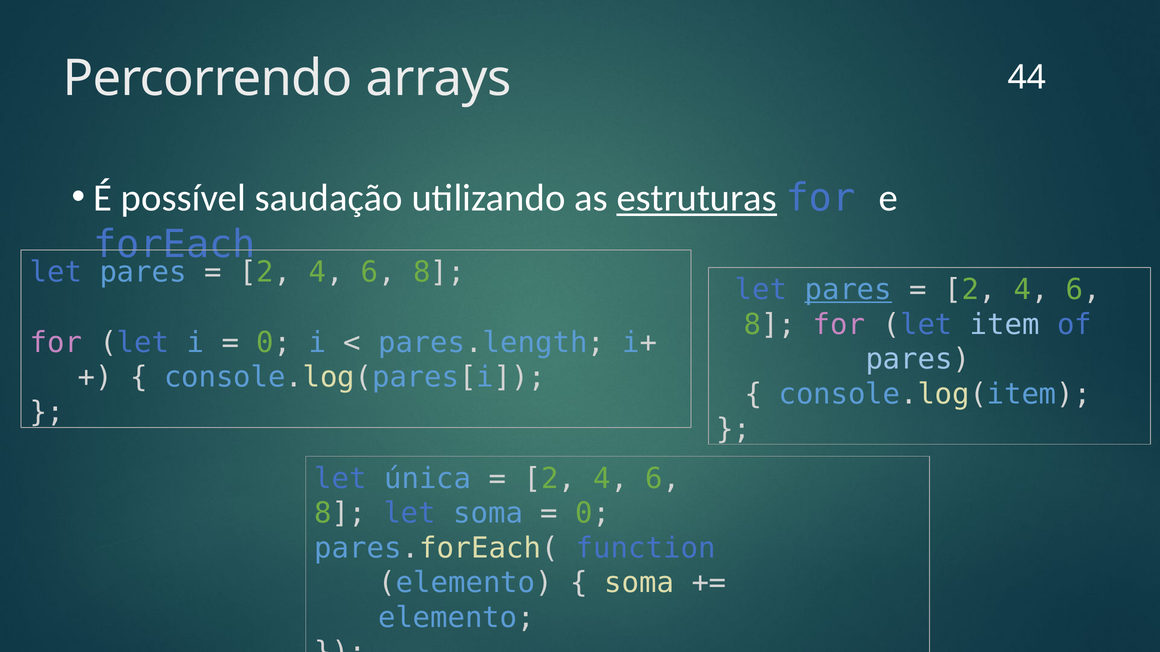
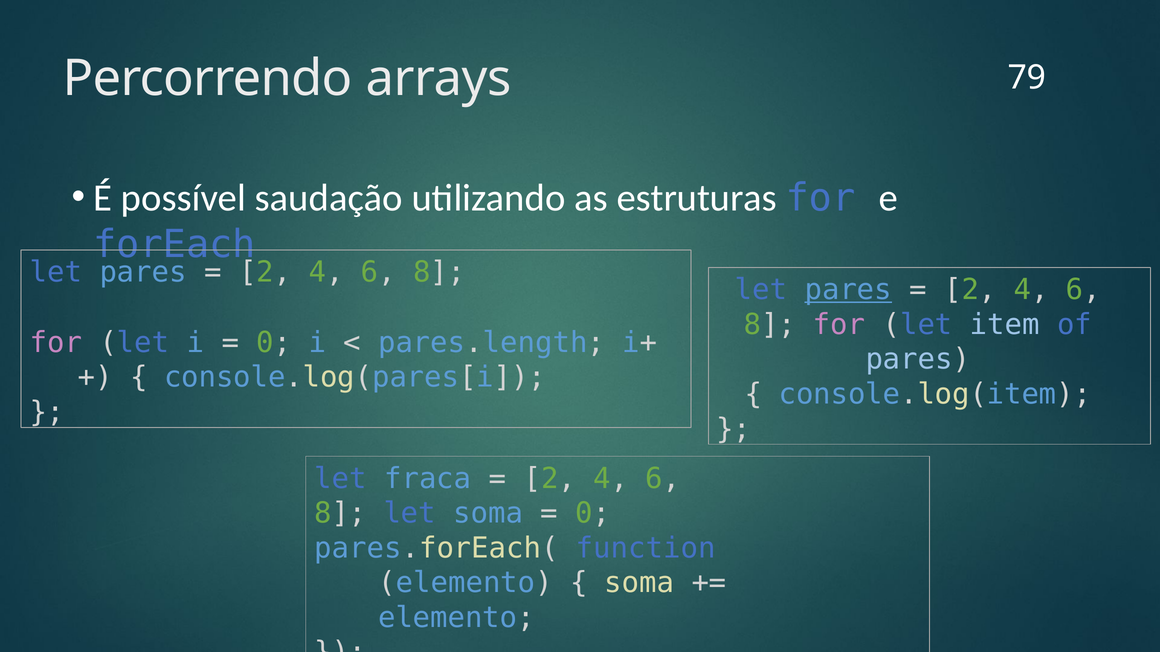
44: 44 -> 79
estruturas underline: present -> none
única: única -> fraca
